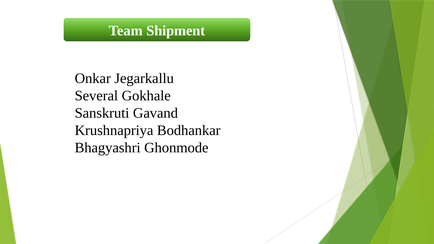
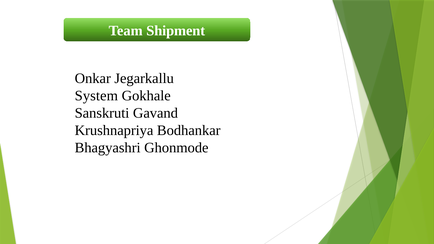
Several: Several -> System
